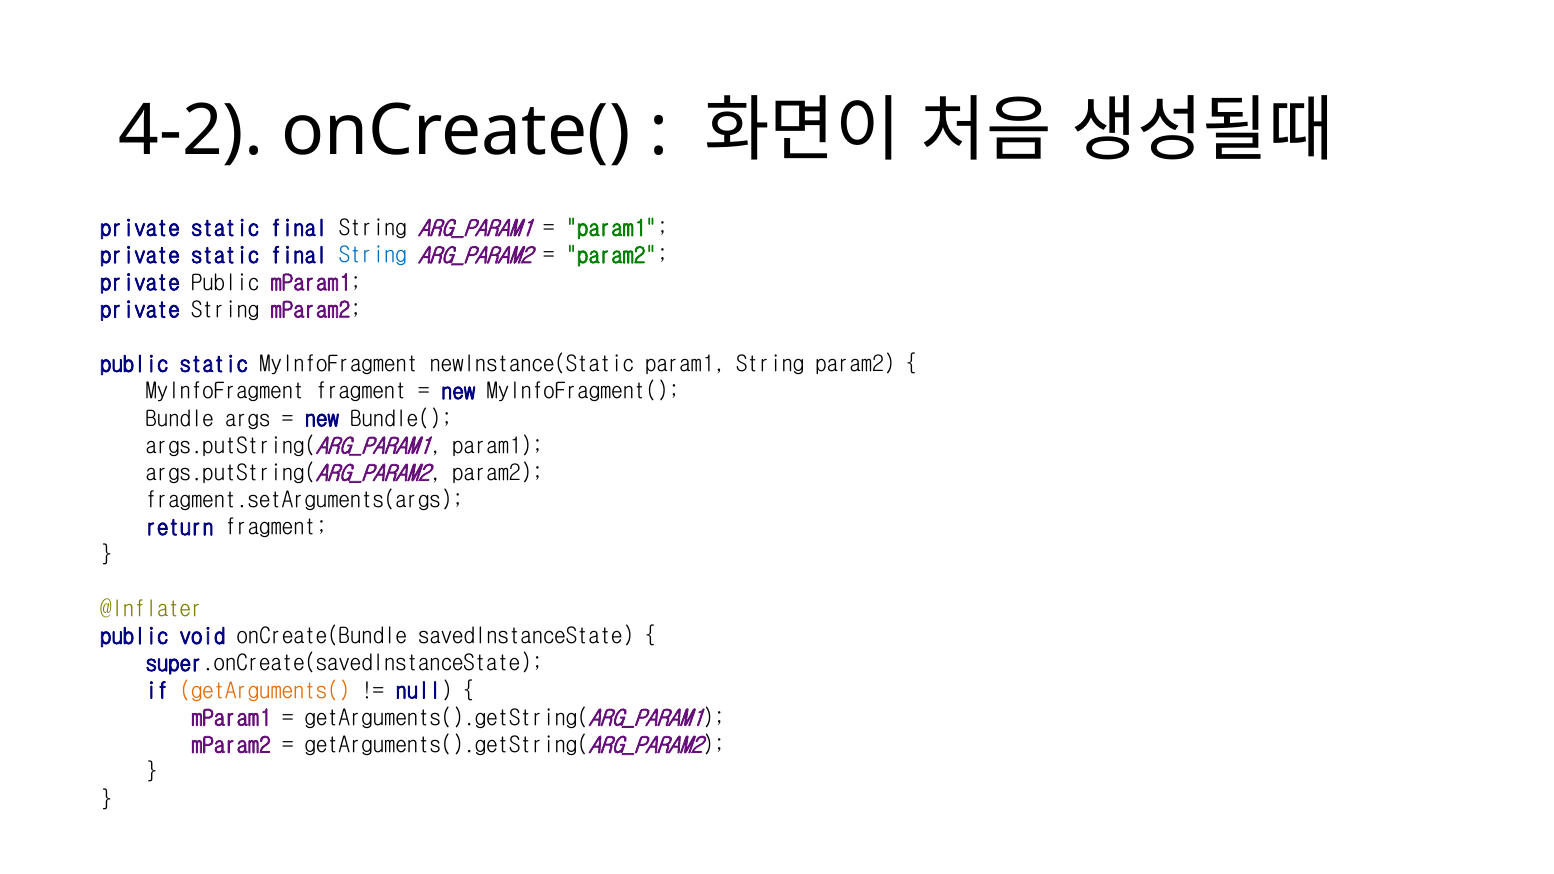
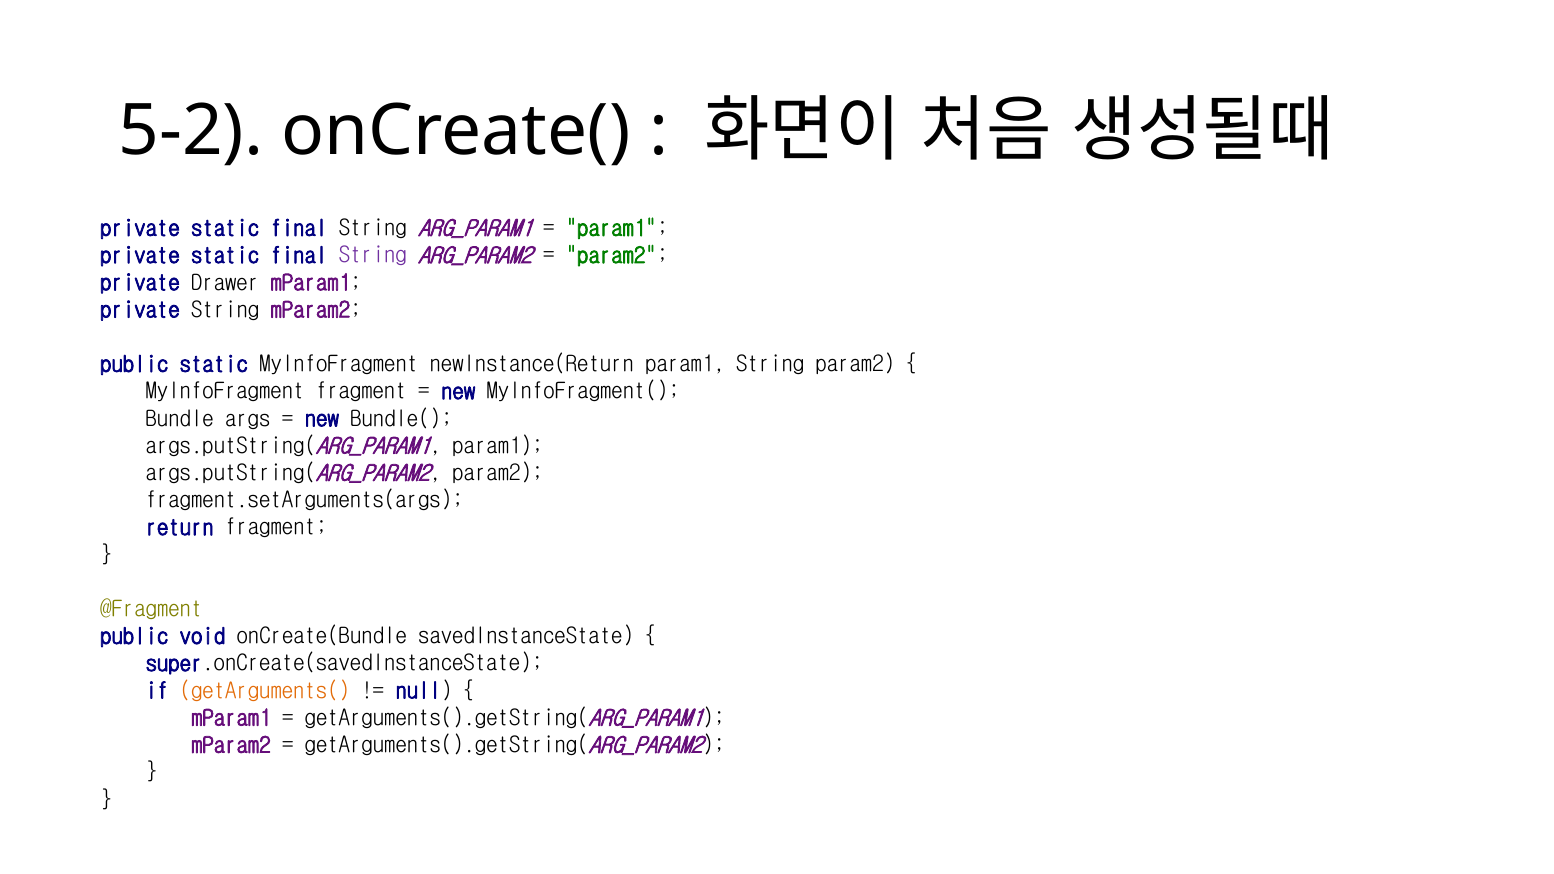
4-2: 4-2 -> 5-2
String at (373, 255) colour: blue -> purple
private Public: Public -> Drawer
newInstance(Static: newInstance(Static -> newInstance(Return
@Inflater: @Inflater -> @Fragment
